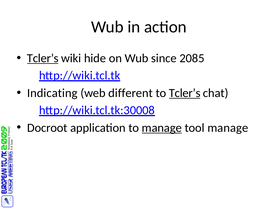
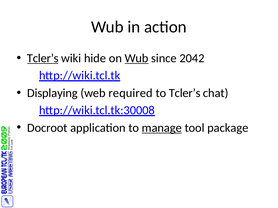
Wub at (137, 58) underline: none -> present
2085: 2085 -> 2042
Indicating: Indicating -> Displaying
different: different -> required
Tcler’s at (185, 93) underline: present -> none
tool manage: manage -> package
